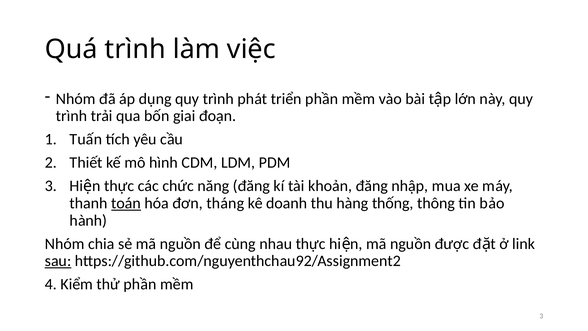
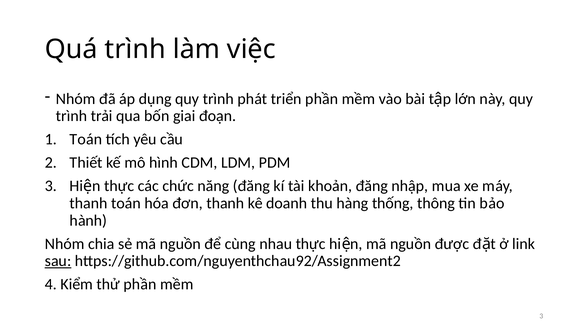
Tuấn at (86, 139): Tuấn -> Toán
toán at (126, 203) underline: present -> none
đơn tháng: tháng -> thanh
